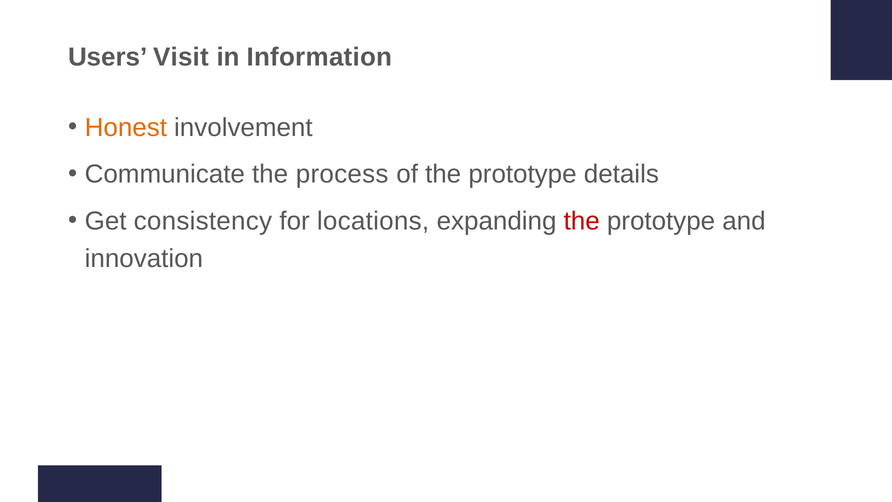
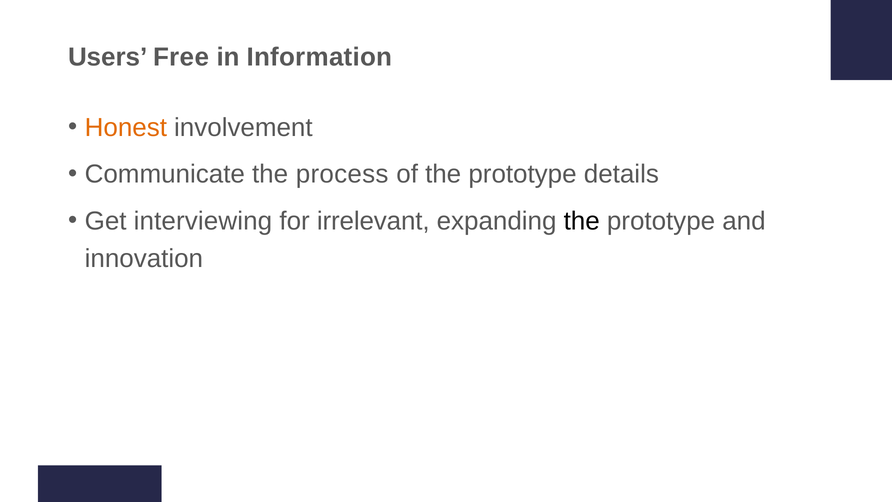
Visit: Visit -> Free
consistency: consistency -> interviewing
locations: locations -> irrelevant
the at (582, 221) colour: red -> black
